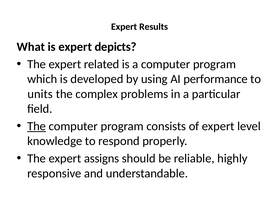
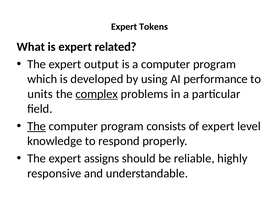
Results: Results -> Tokens
depicts: depicts -> related
related: related -> output
complex underline: none -> present
